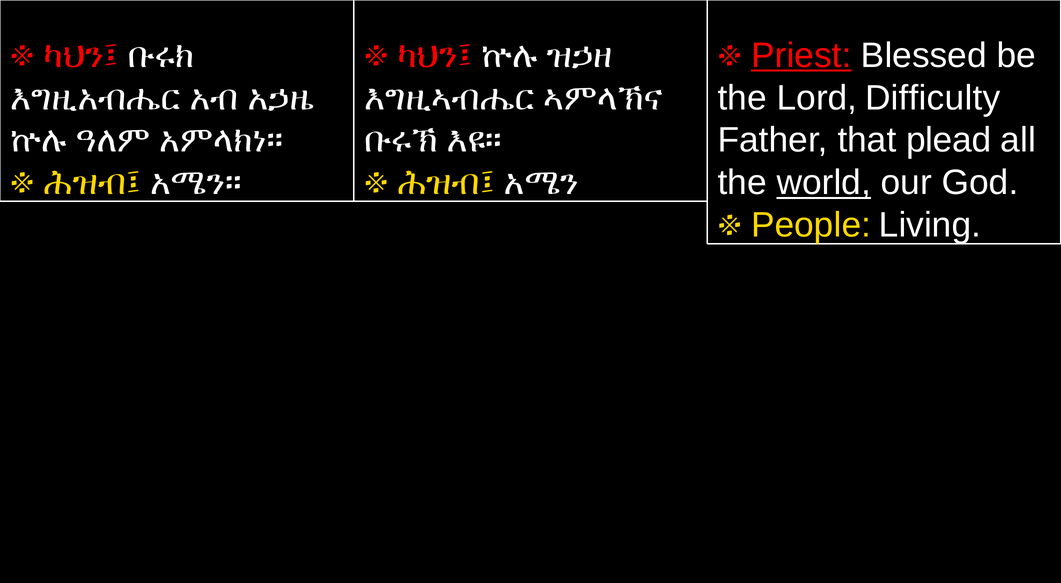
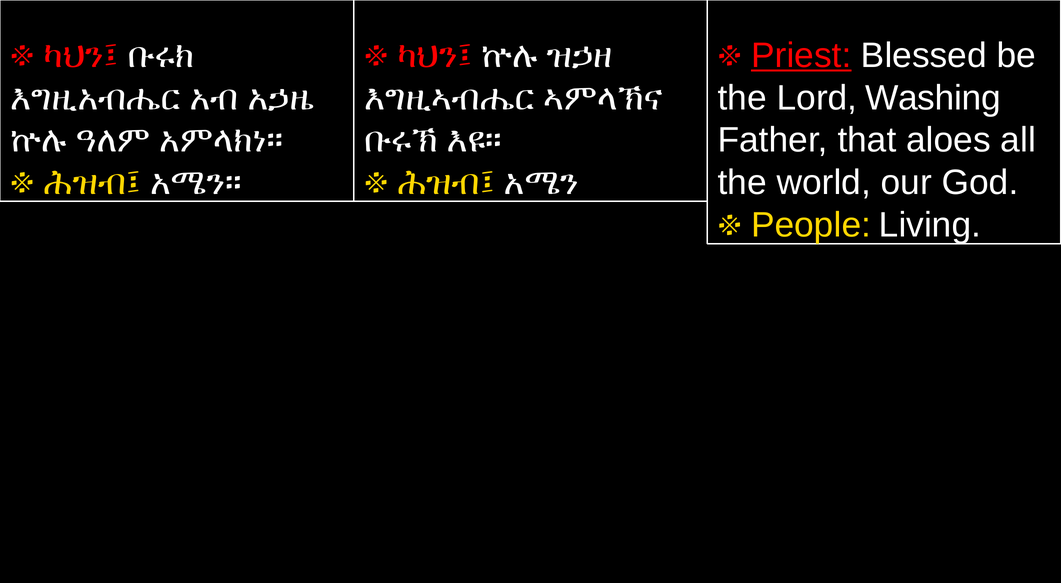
Difficulty: Difficulty -> Washing
plead: plead -> aloes
world underline: present -> none
